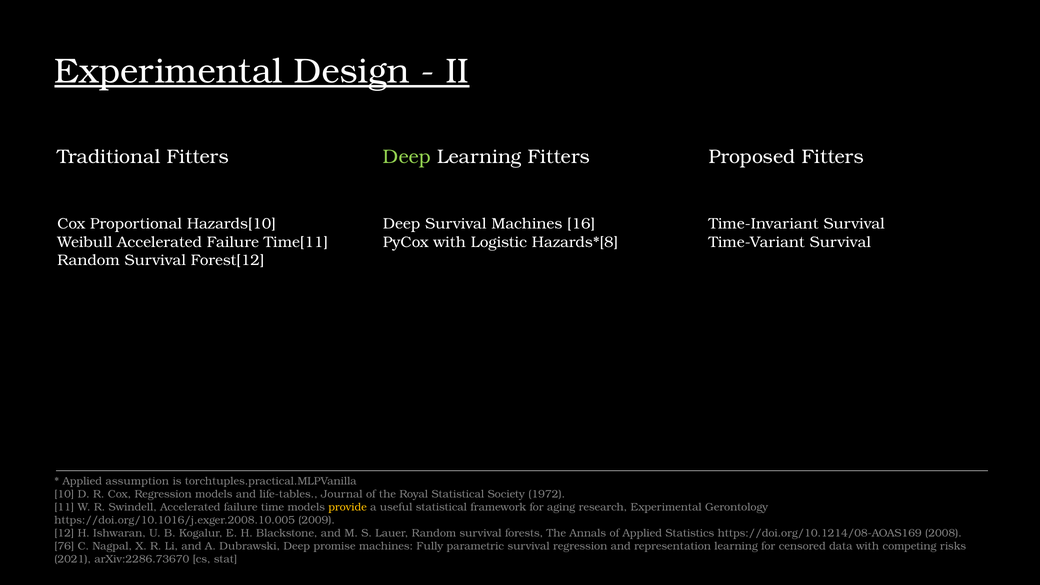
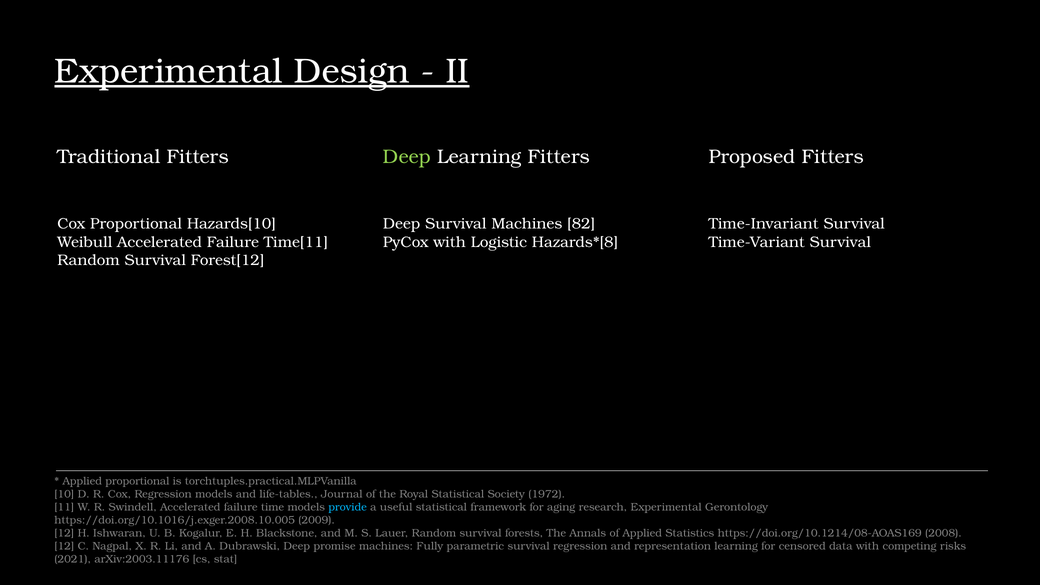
16: 16 -> 82
Applied assumption: assumption -> proportional
provide colour: yellow -> light blue
76 at (64, 546): 76 -> 12
arXiv:2286.73670: arXiv:2286.73670 -> arXiv:2003.11176
